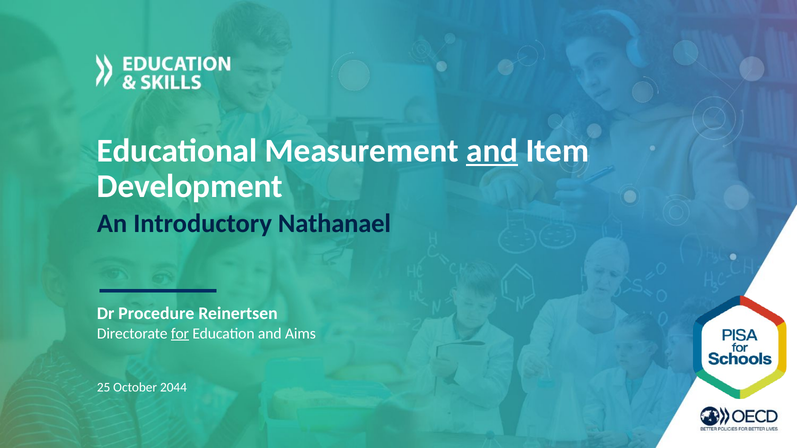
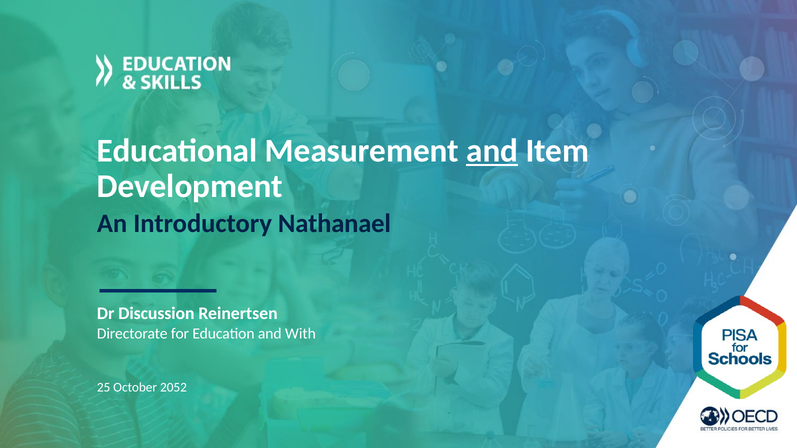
Procedure: Procedure -> Discussion
for underline: present -> none
Aims: Aims -> With
2044: 2044 -> 2052
